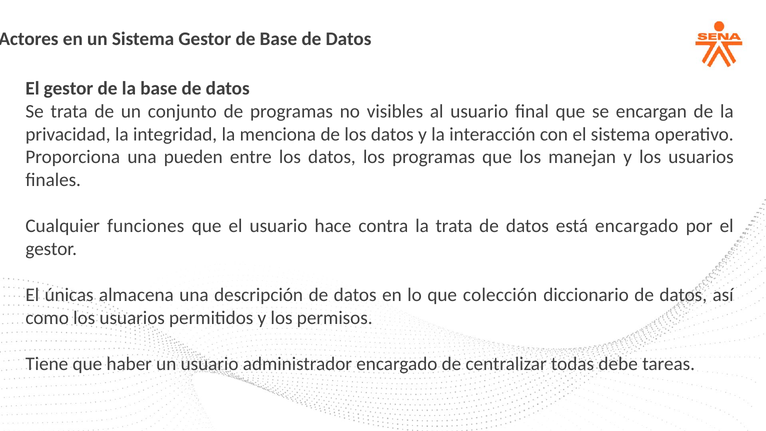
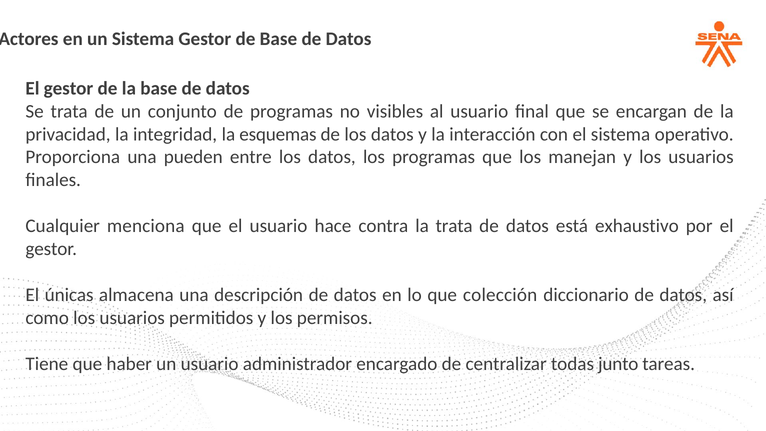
menciona: menciona -> esquemas
funciones: funciones -> menciona
está encargado: encargado -> exhaustivo
debe: debe -> junto
